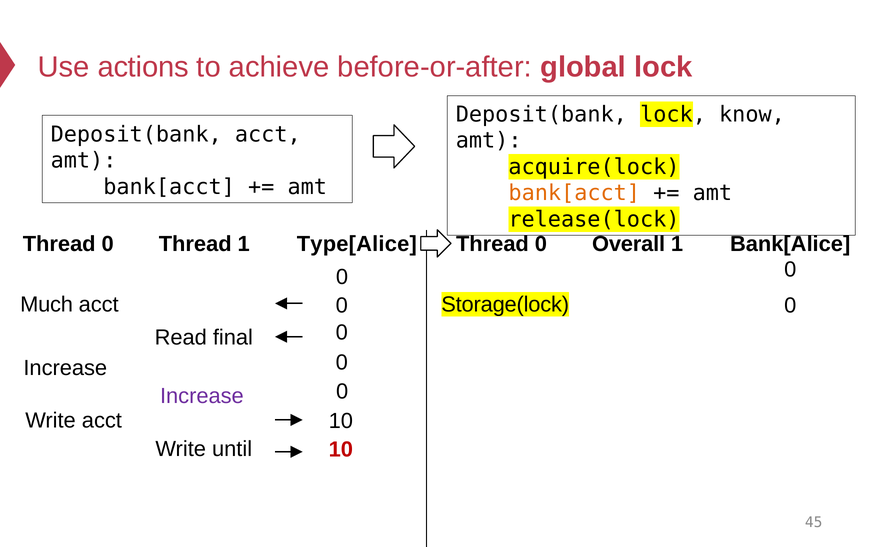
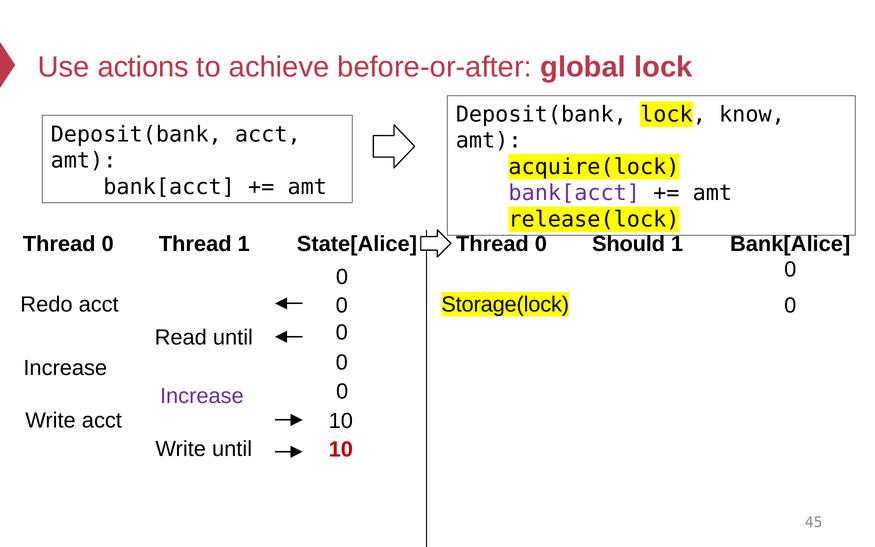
bank[acct at (574, 193) colour: orange -> purple
Type[Alice: Type[Alice -> State[Alice
Overall: Overall -> Should
Much: Much -> Redo
Read final: final -> until
